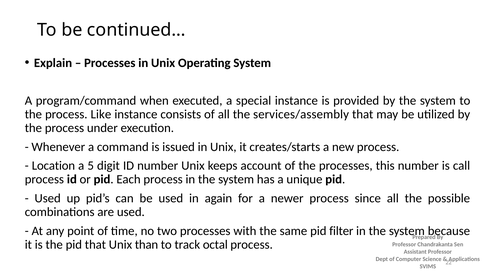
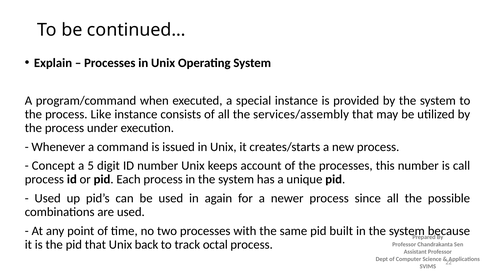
Location: Location -> Concept
filter: filter -> built
than: than -> back
